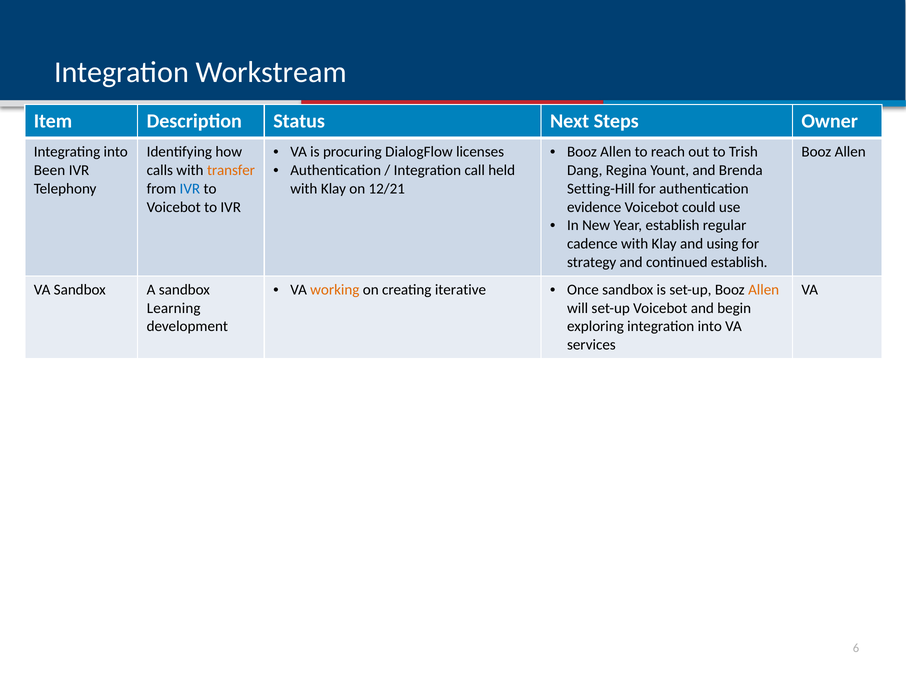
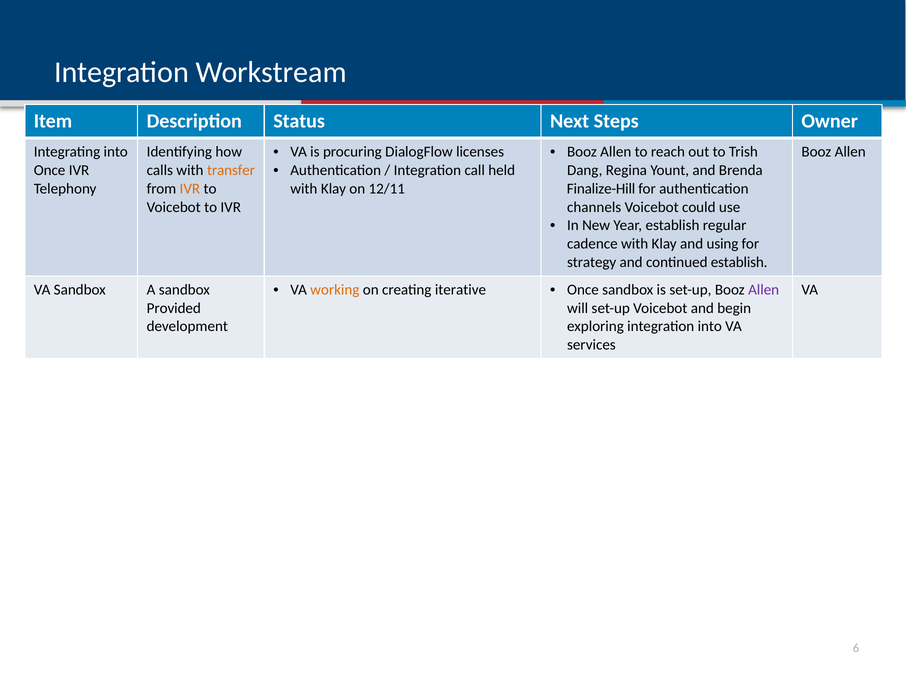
Been at (50, 170): Been -> Once
IVR at (190, 189) colour: blue -> orange
12/21: 12/21 -> 12/11
Setting-Hill: Setting-Hill -> Finalize-Hill
evidence: evidence -> channels
Allen at (764, 290) colour: orange -> purple
Learning: Learning -> Provided
